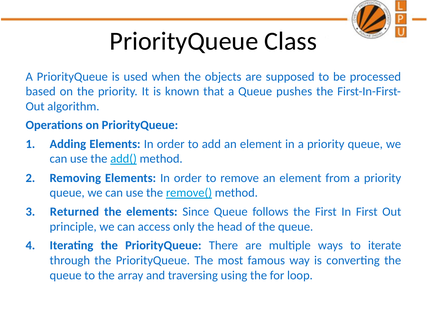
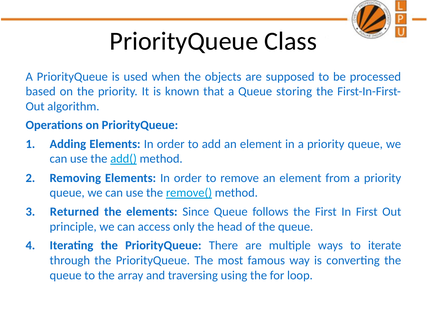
pushes: pushes -> storing
